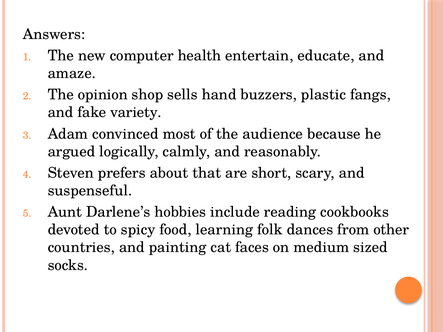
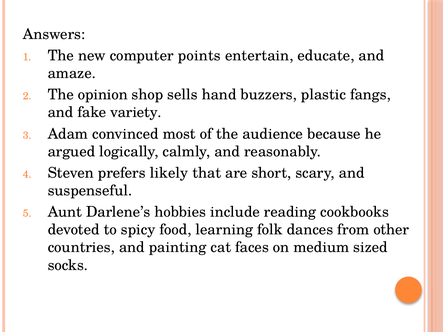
health: health -> points
about: about -> likely
